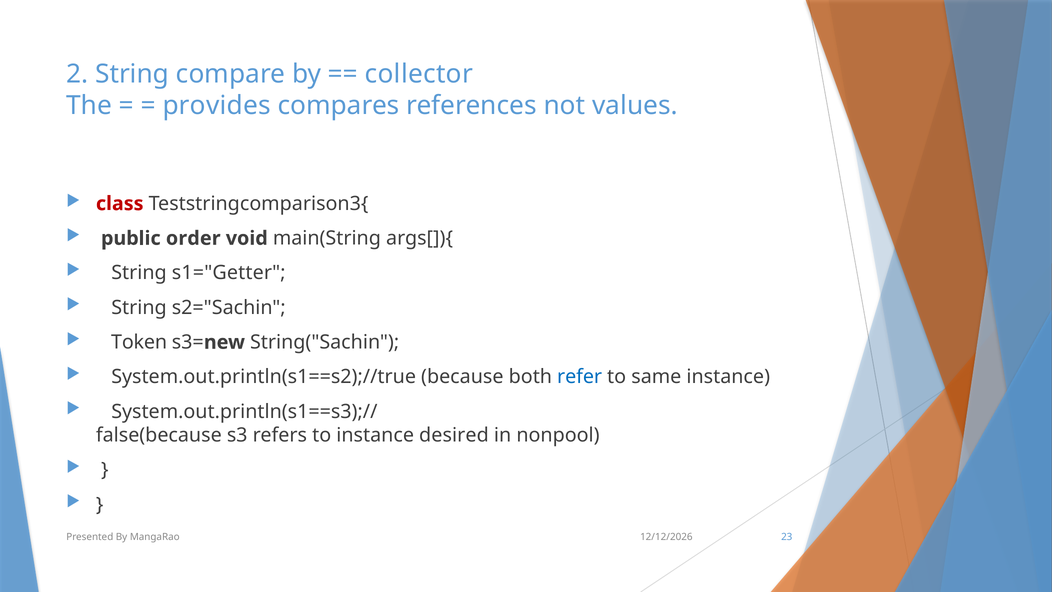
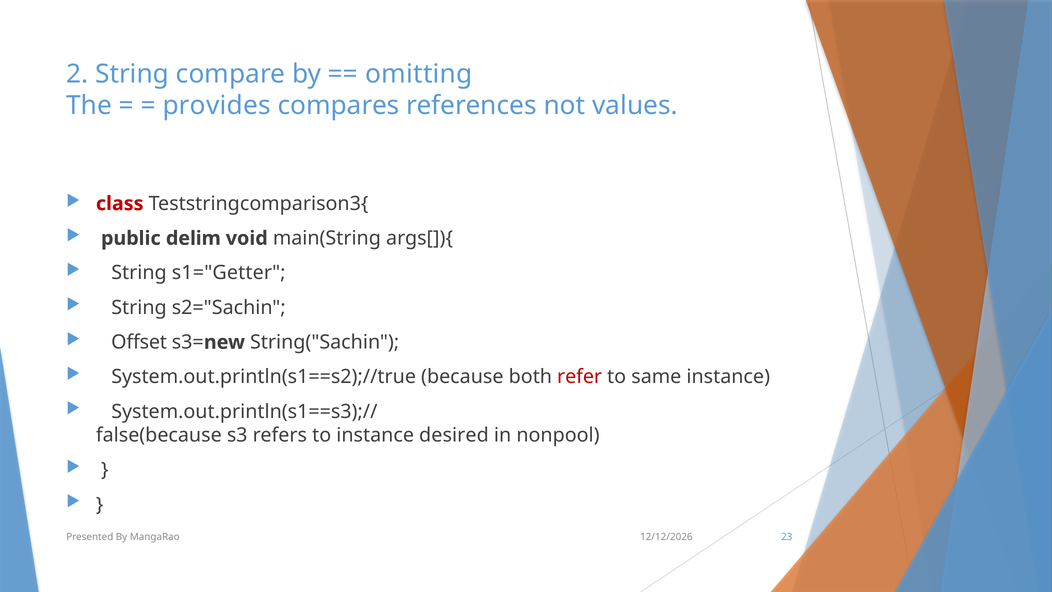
collector: collector -> omitting
order: order -> delim
Token: Token -> Offset
refer colour: blue -> red
